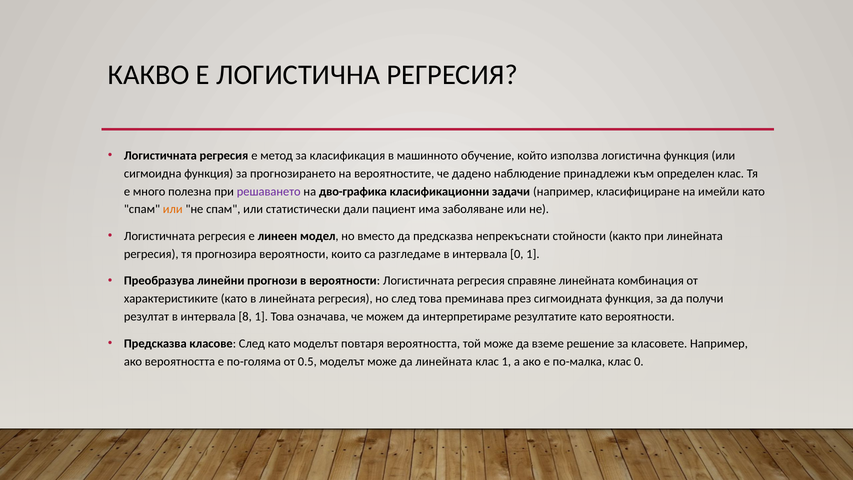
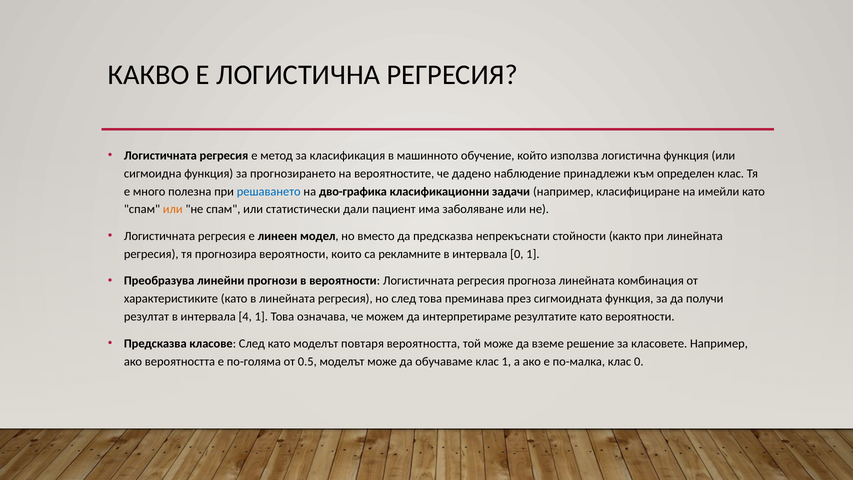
решаването colour: purple -> blue
разгледаме: разгледаме -> рекламните
справяне: справяне -> прогноза
8: 8 -> 4
да линейната: линейната -> обучаваме
